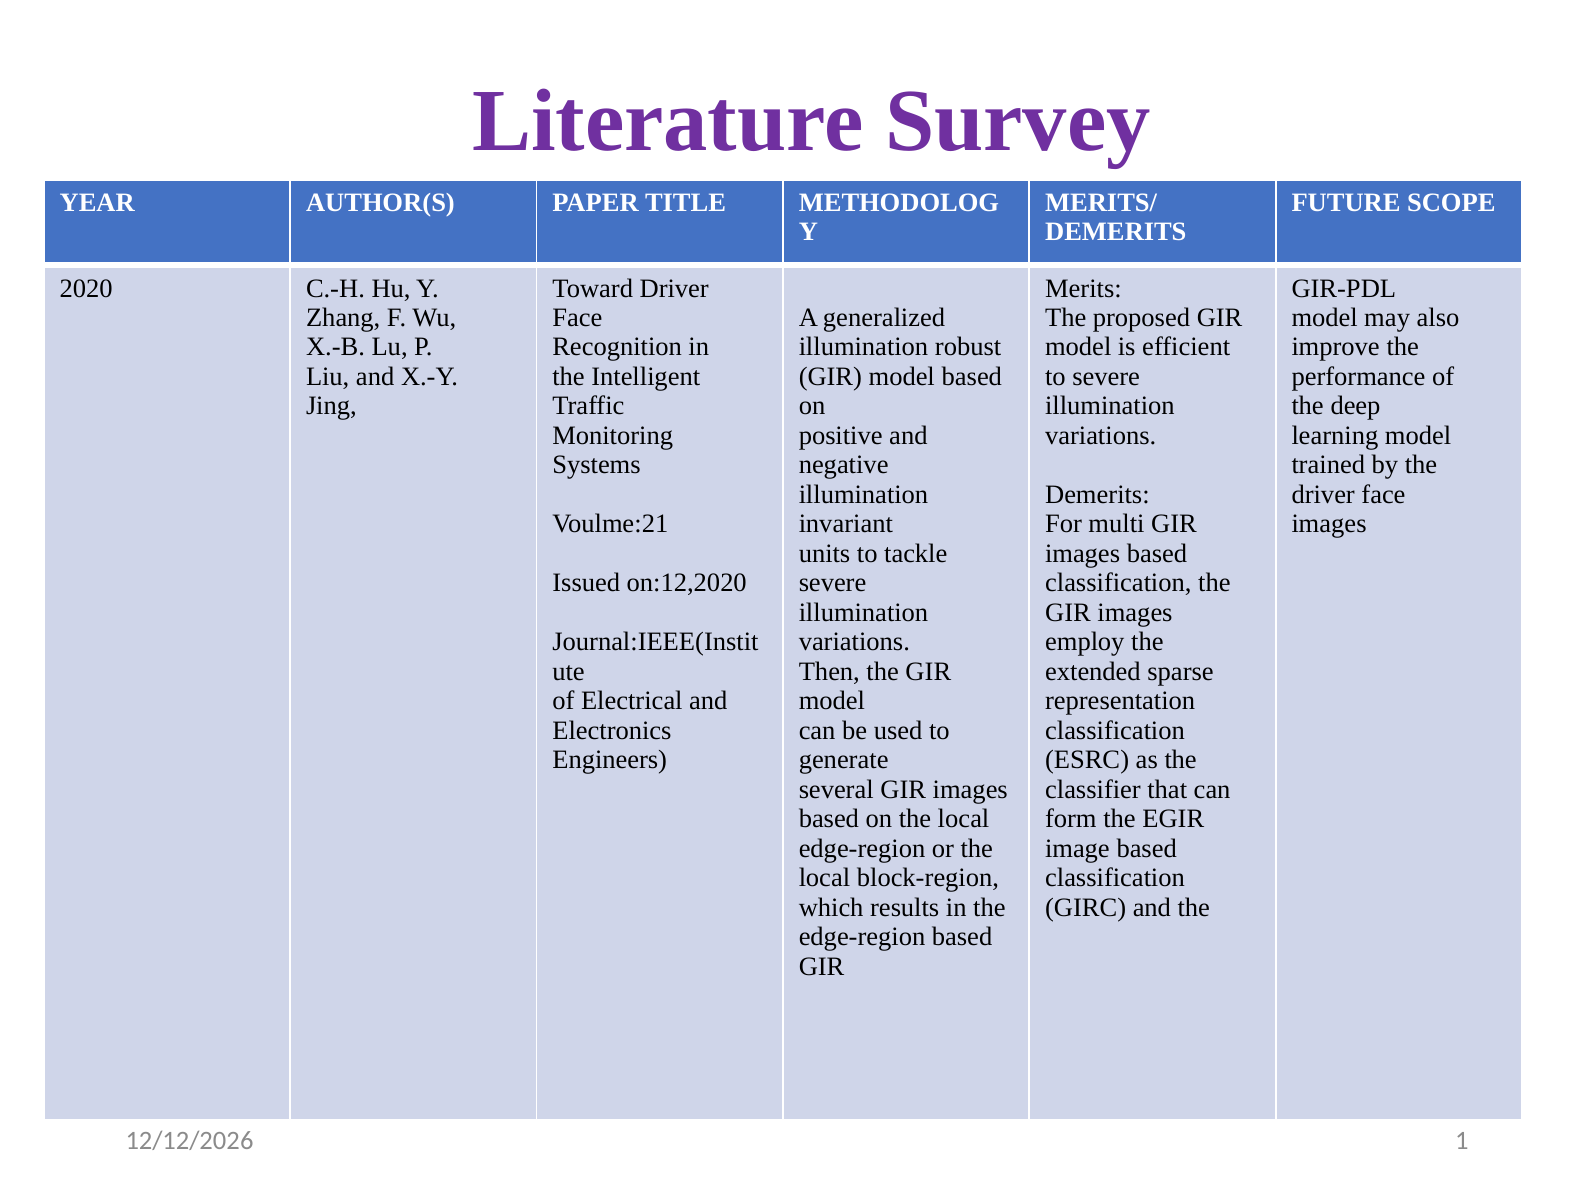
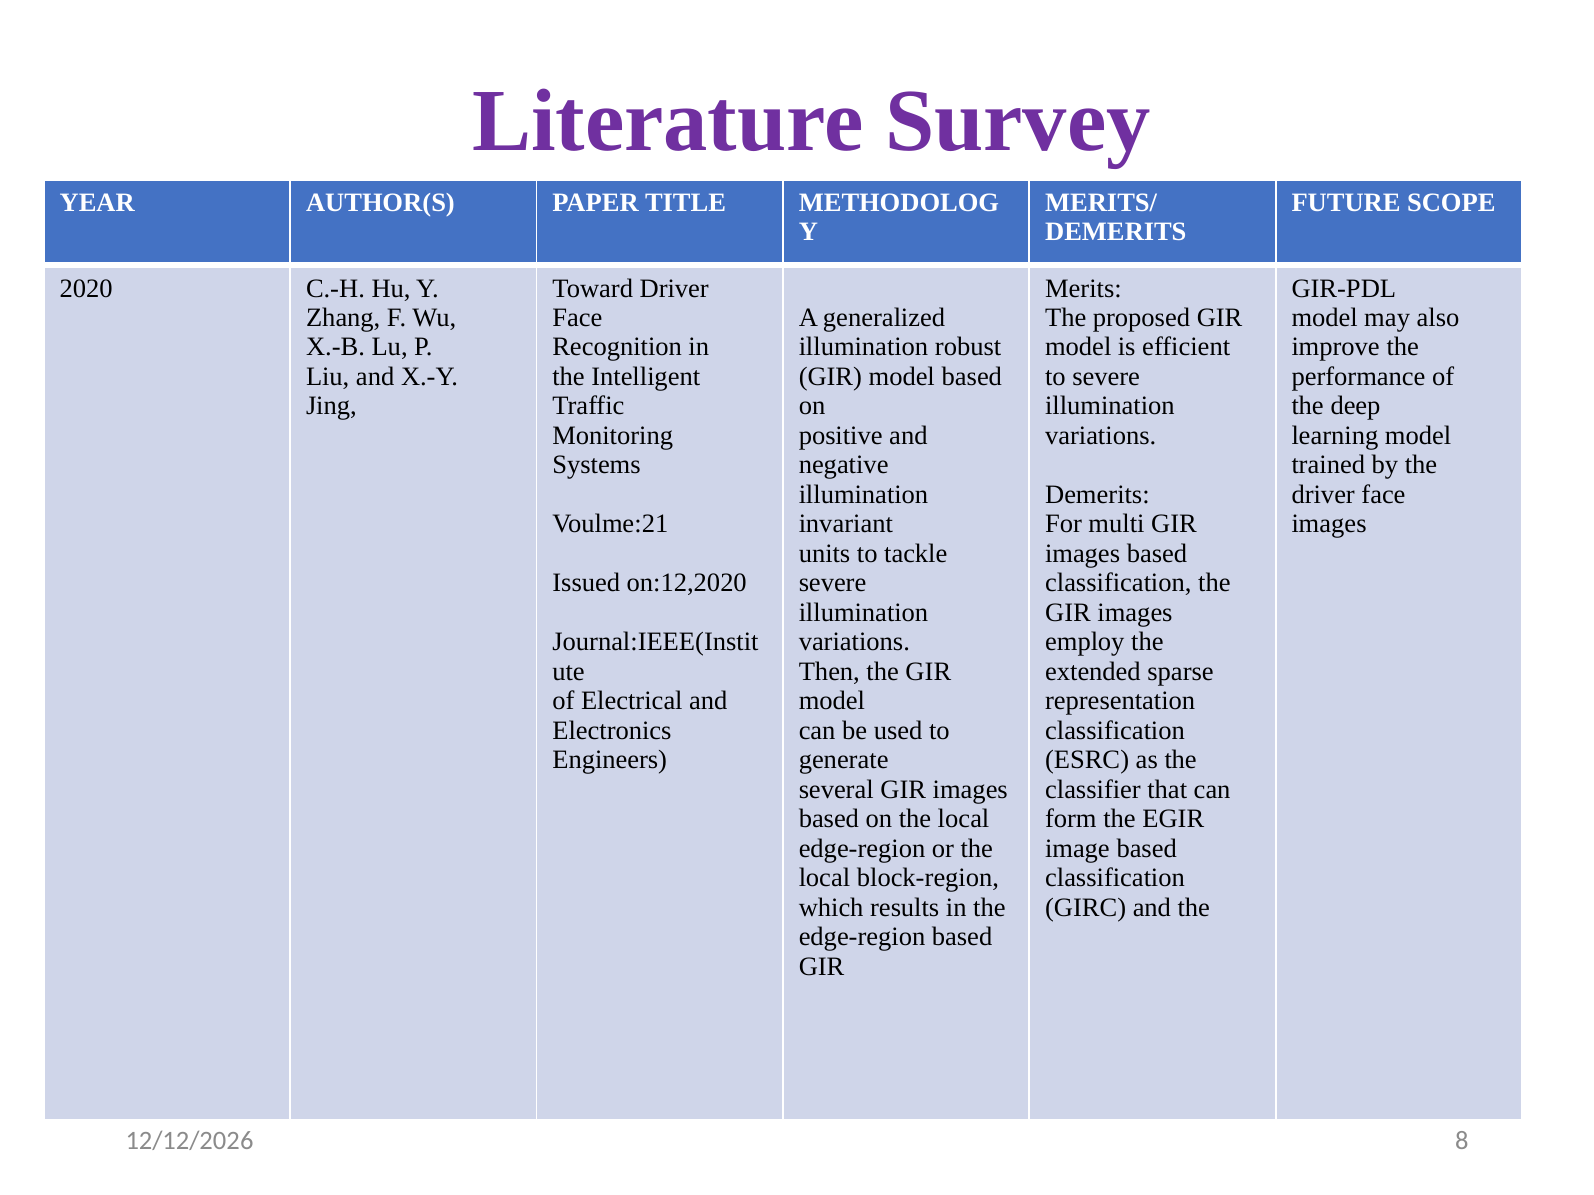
1: 1 -> 8
